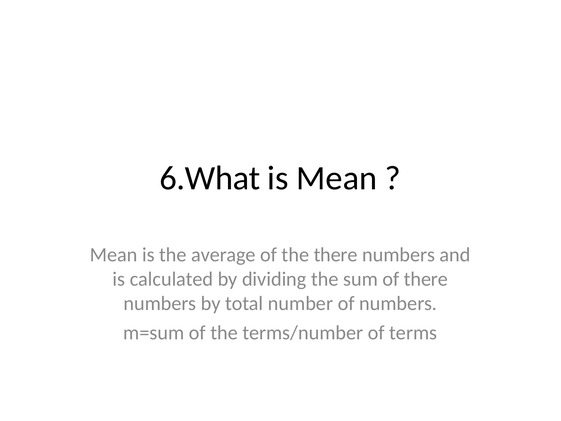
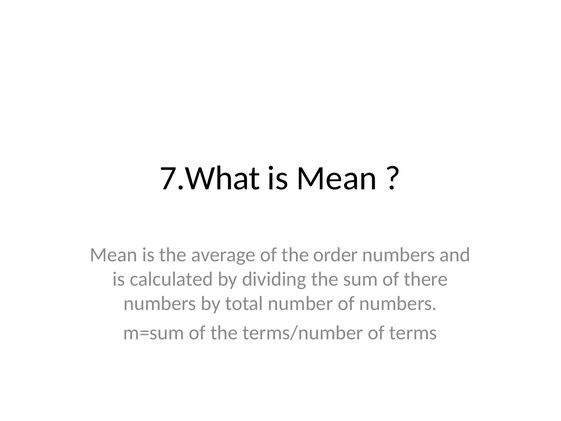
6.What: 6.What -> 7.What
the there: there -> order
